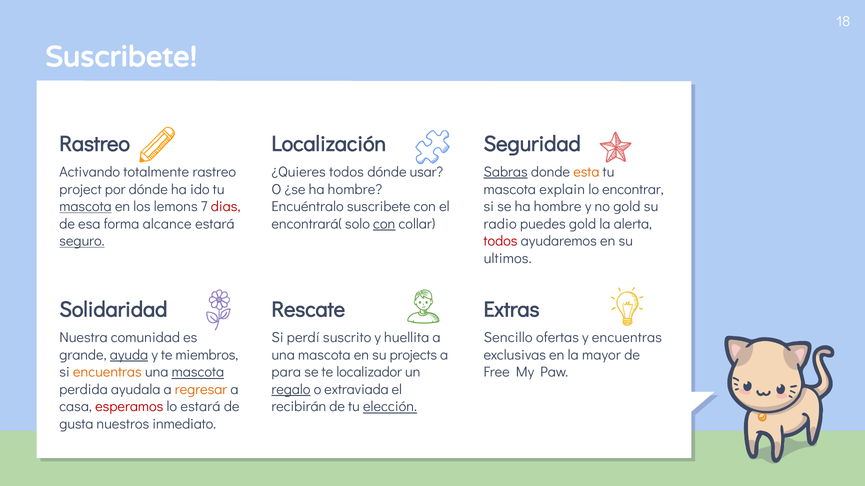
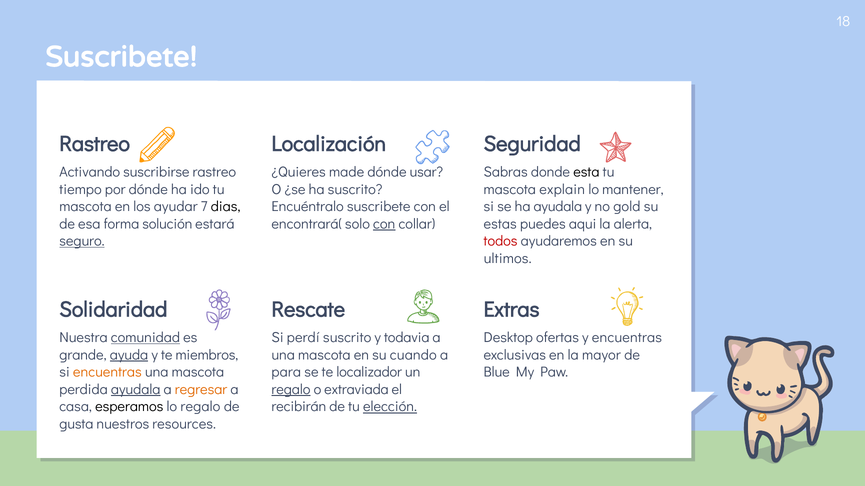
totalmente: totalmente -> suscribirse
¿Quieres todos: todos -> made
Sabras underline: present -> none
esta colour: orange -> black
project: project -> tiempo
¿se ha hombre: hombre -> suscrito
encontrar: encontrar -> mantener
mascota at (85, 207) underline: present -> none
lemons: lemons -> ayudar
dias colour: red -> black
se ha hombre: hombre -> ayudala
alcance: alcance -> solución
radio: radio -> estas
puedes gold: gold -> aqui
comunidad underline: none -> present
huellita: huellita -> todavia
Sencillo: Sencillo -> Desktop
projects: projects -> cuando
mascota at (198, 373) underline: present -> none
Free: Free -> Blue
ayudala at (136, 390) underline: none -> present
esperamos colour: red -> black
lo estará: estará -> regalo
inmediato: inmediato -> resources
